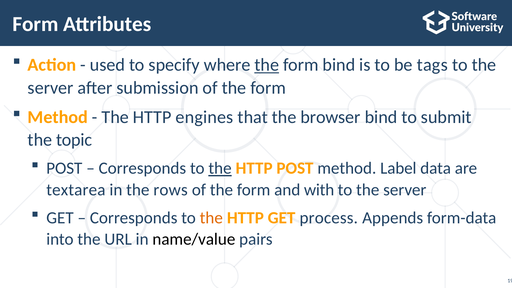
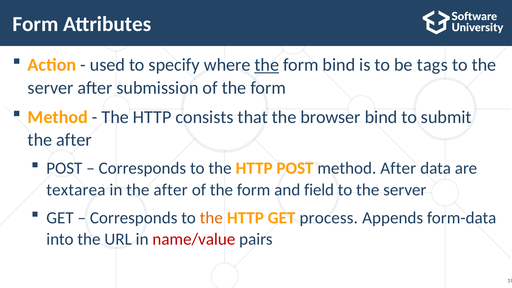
engines: engines -> consists
topic at (74, 140): topic -> after
the at (220, 168) underline: present -> none
method Label: Label -> After
in the rows: rows -> after
with: with -> field
name/value colour: black -> red
